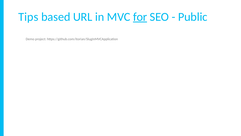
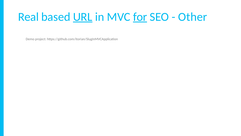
Tips: Tips -> Real
URL underline: none -> present
Public: Public -> Other
